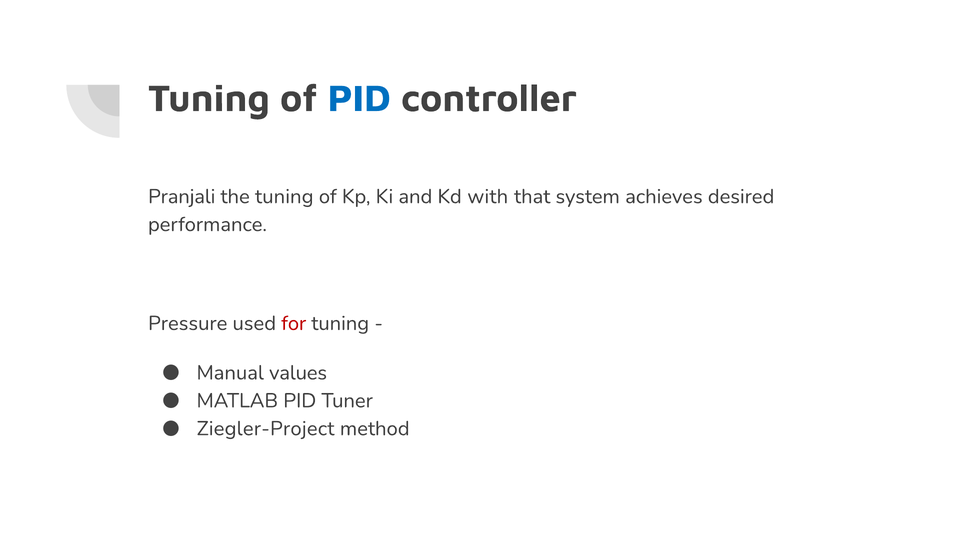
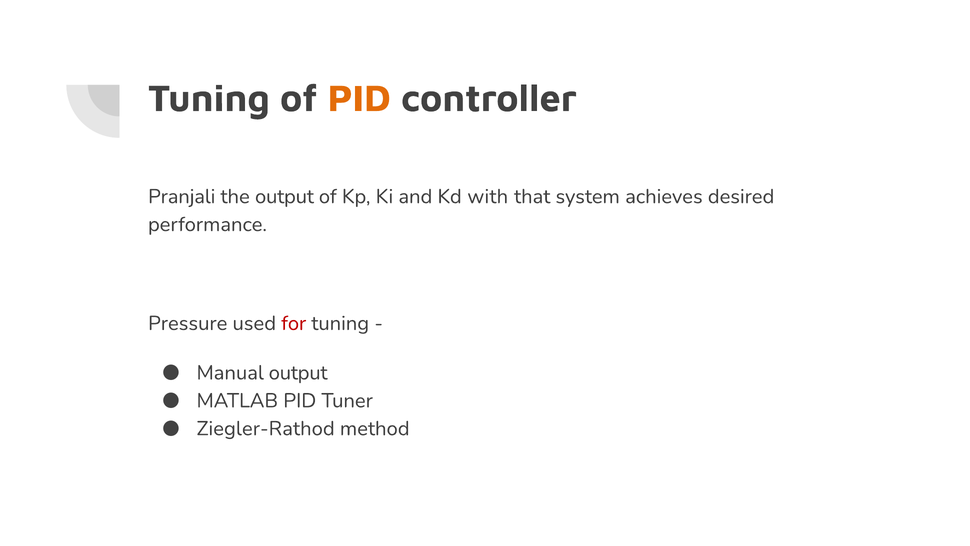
PID at (359, 98) colour: blue -> orange
the tuning: tuning -> output
Manual values: values -> output
Ziegler-Project: Ziegler-Project -> Ziegler-Rathod
